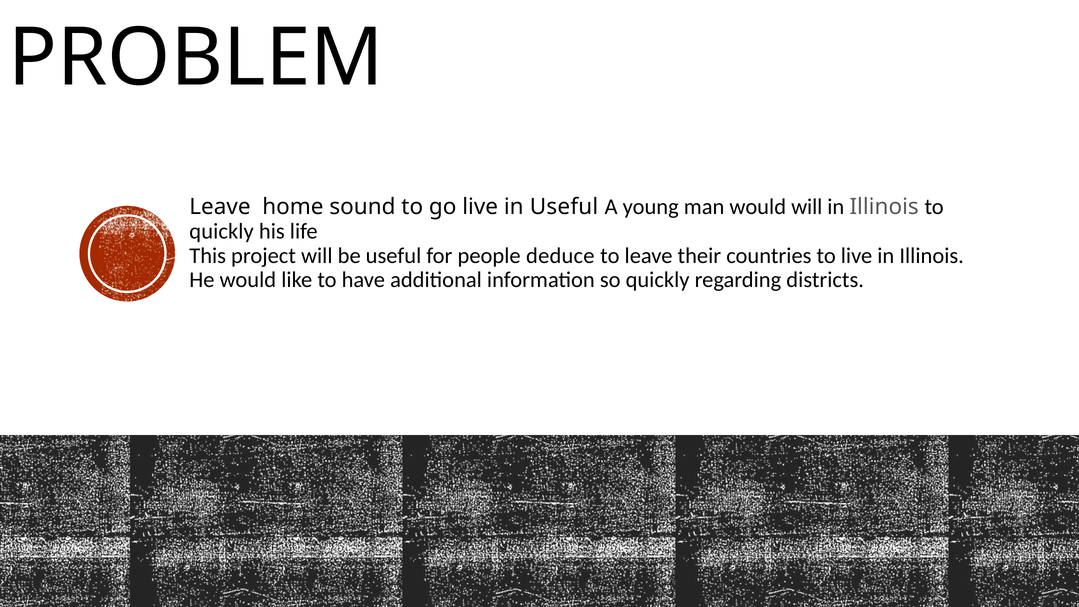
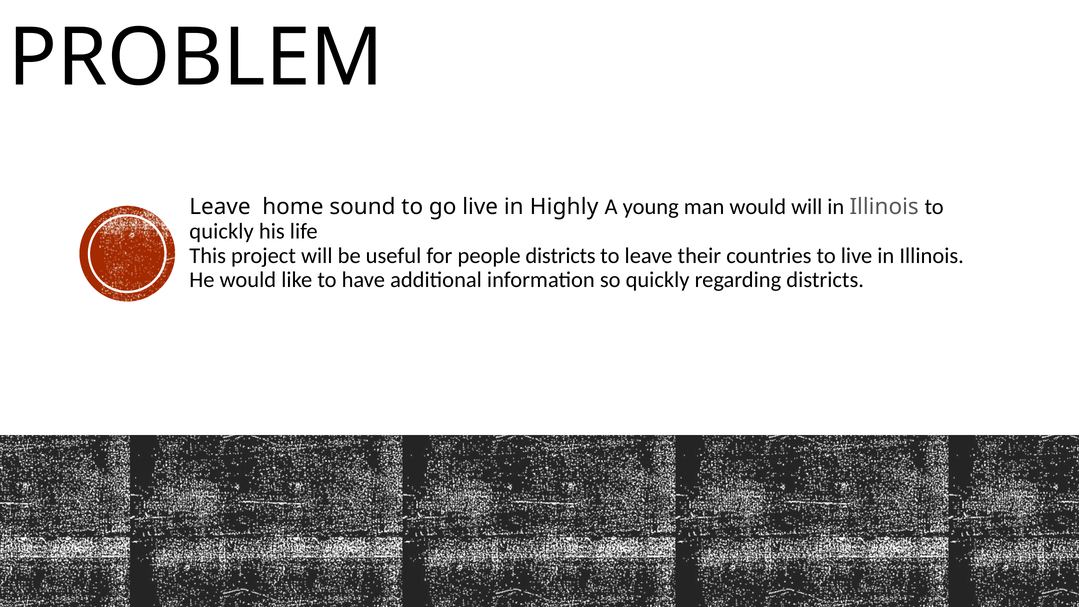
in Useful: Useful -> Highly
people deduce: deduce -> districts
